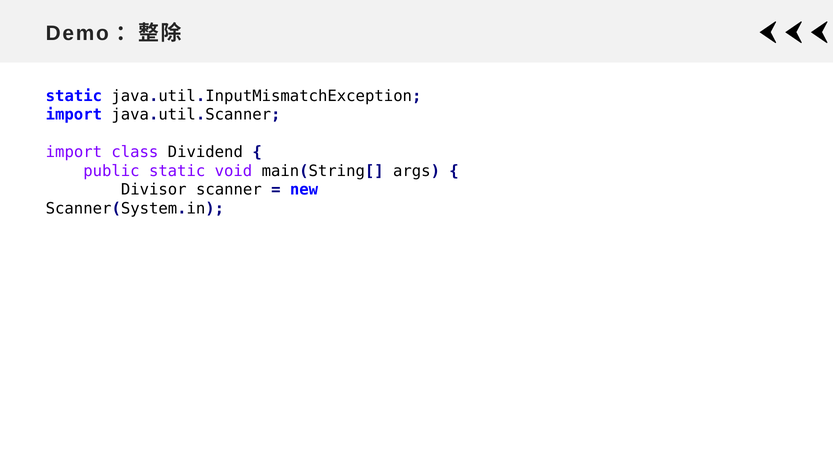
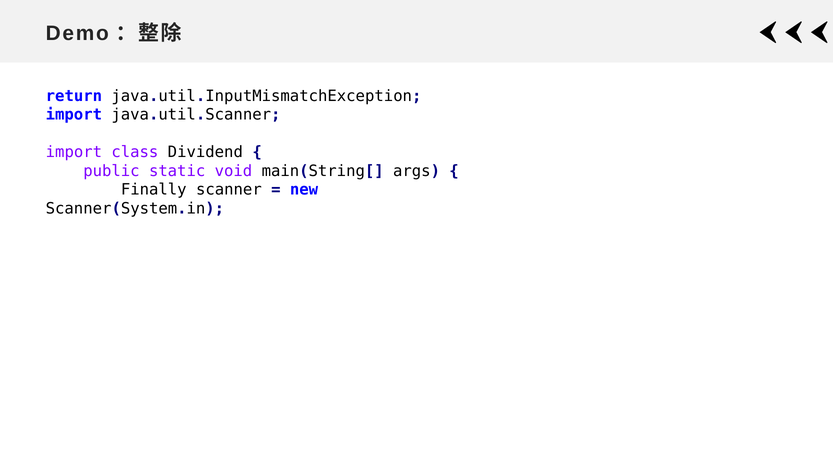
static at (74, 96): static -> return
Divisor: Divisor -> Finally
